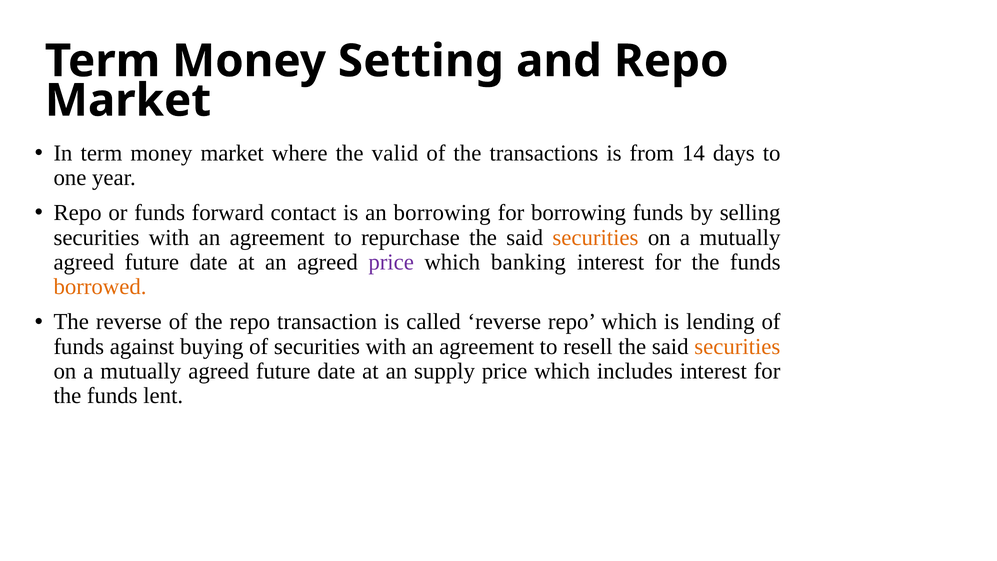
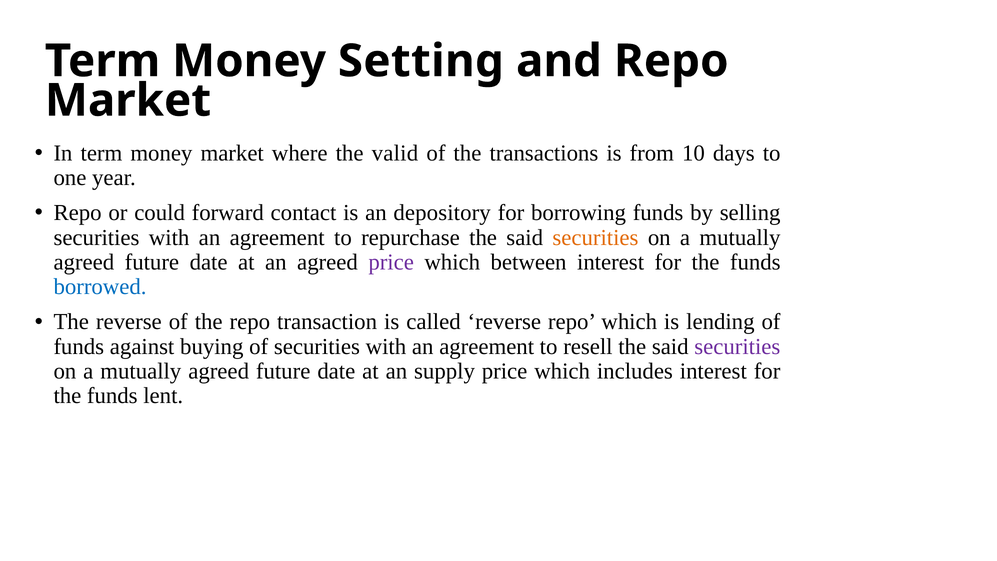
14: 14 -> 10
or funds: funds -> could
an borrowing: borrowing -> depository
banking: banking -> between
borrowed colour: orange -> blue
securities at (737, 346) colour: orange -> purple
